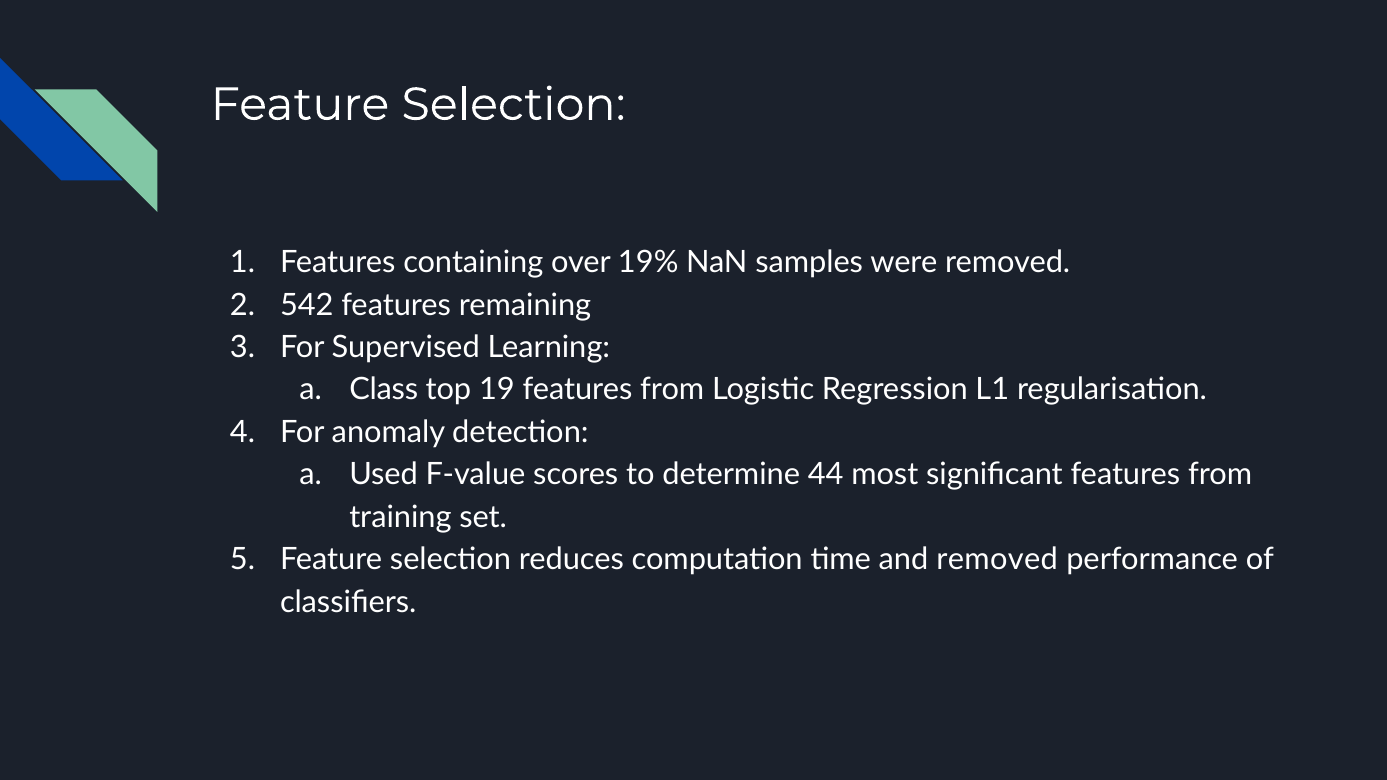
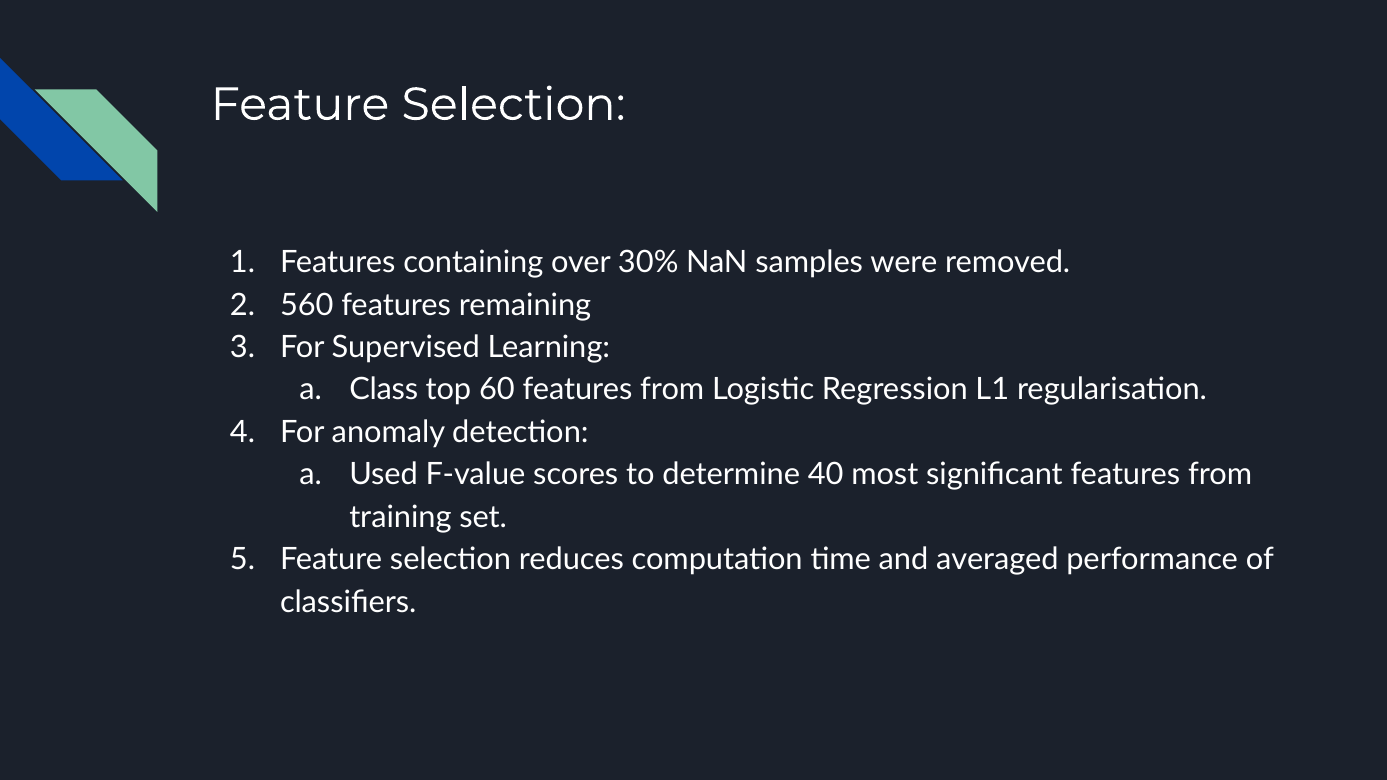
19%: 19% -> 30%
542: 542 -> 560
19: 19 -> 60
44: 44 -> 40
and removed: removed -> averaged
